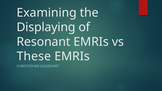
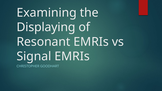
These: These -> Signal
